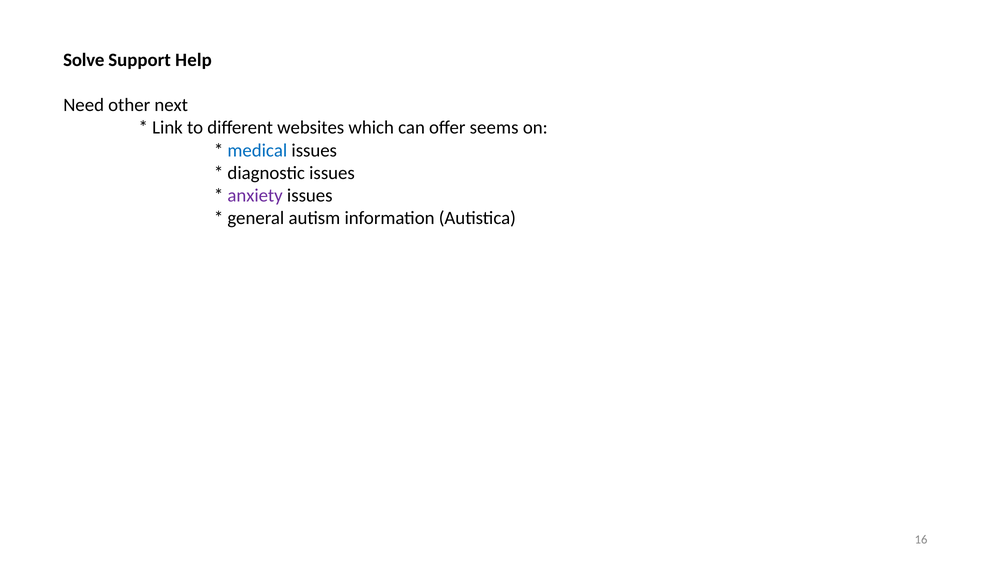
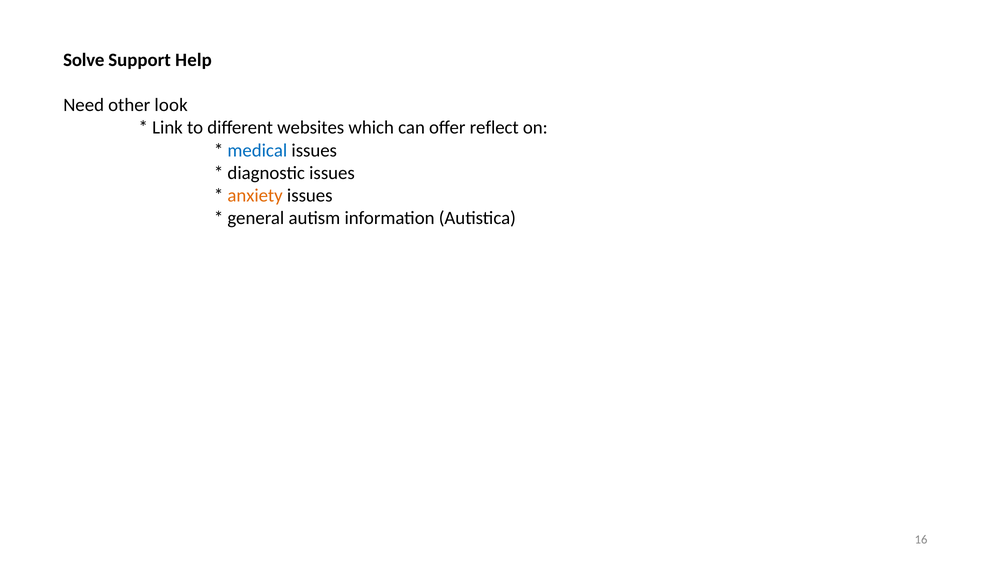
next: next -> look
seems: seems -> reflect
anxiety colour: purple -> orange
